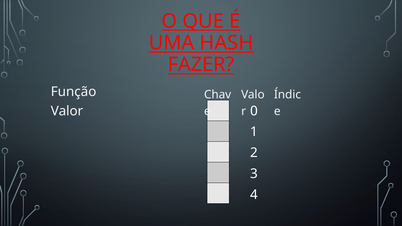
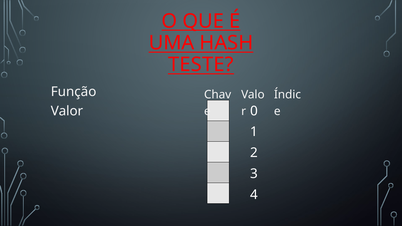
FAZER: FAZER -> TESTE
